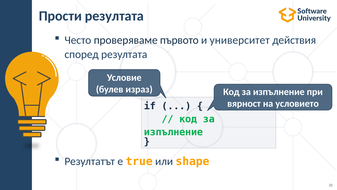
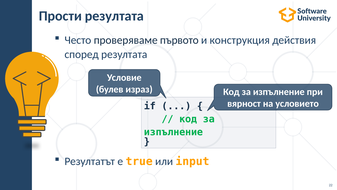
университет: университет -> конструкция
shape: shape -> input
